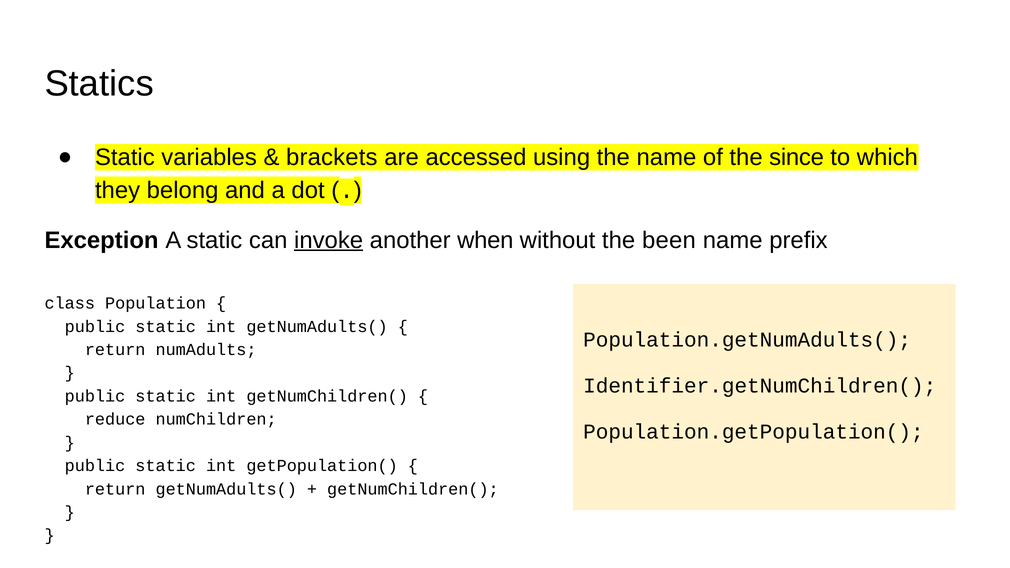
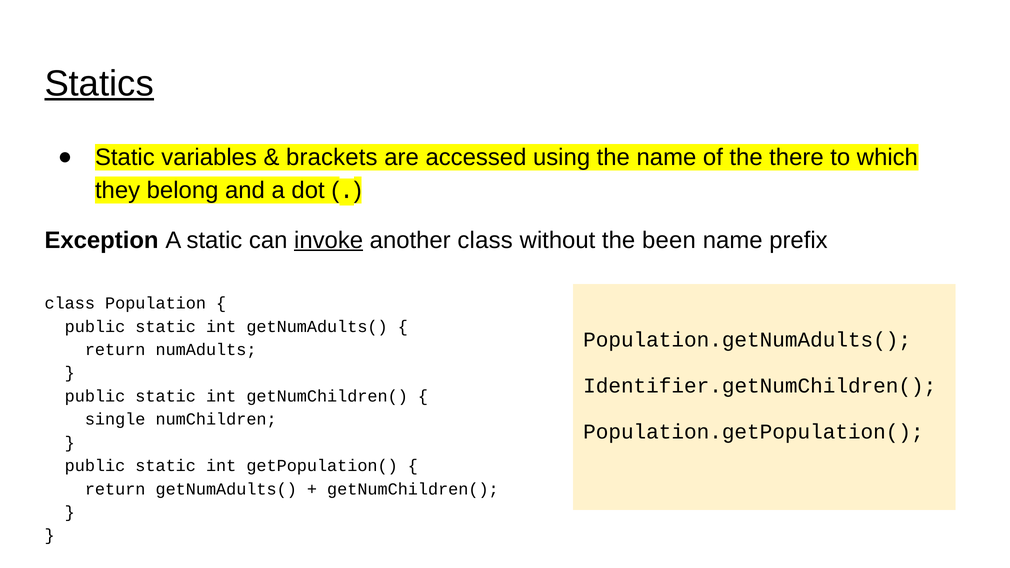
Statics underline: none -> present
since: since -> there
another when: when -> class
reduce: reduce -> single
